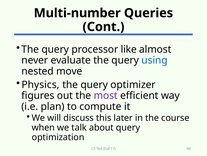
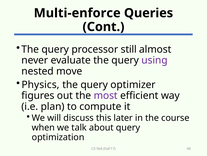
Multi-number: Multi-number -> Multi-enforce
like: like -> still
using colour: blue -> purple
